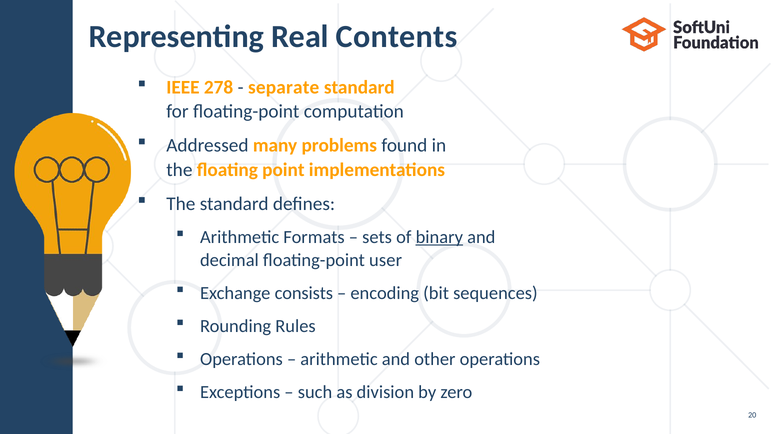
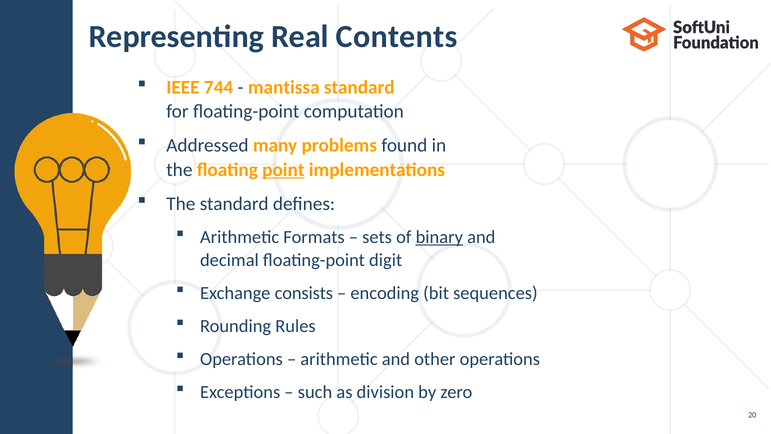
278: 278 -> 744
separate: separate -> mantissa
point underline: none -> present
user: user -> digit
